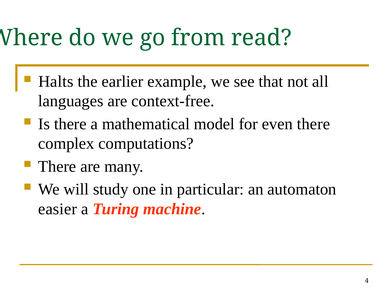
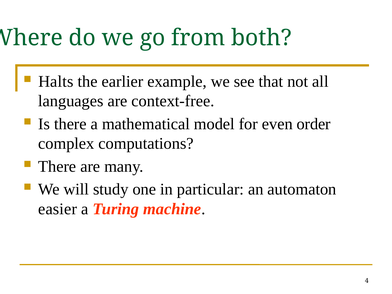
read: read -> both
even there: there -> order
